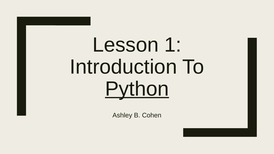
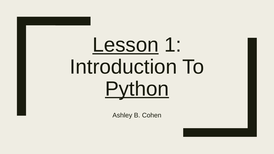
Lesson underline: none -> present
